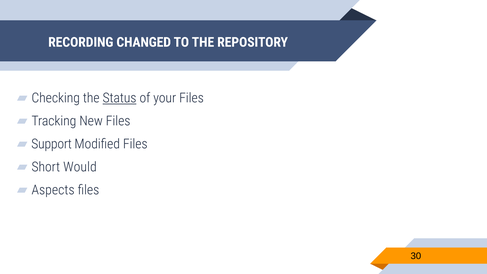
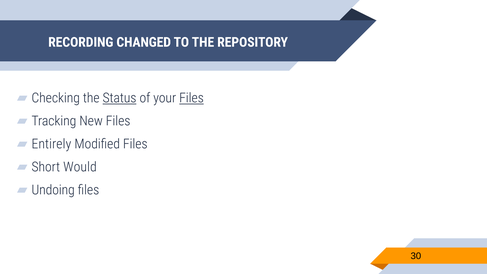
Files at (191, 98) underline: none -> present
Support: Support -> Entirely
Aspects: Aspects -> Undoing
